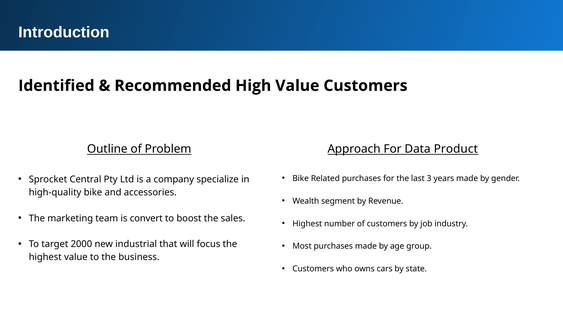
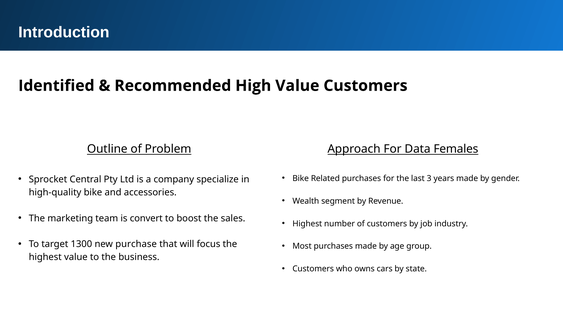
Product: Product -> Females
2000: 2000 -> 1300
industrial: industrial -> purchase
